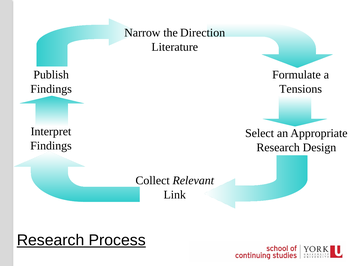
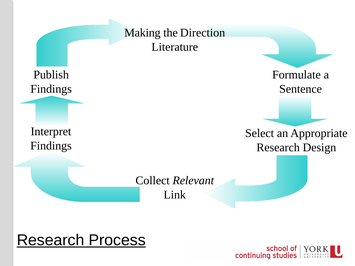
Narrow: Narrow -> Making
Tensions: Tensions -> Sentence
